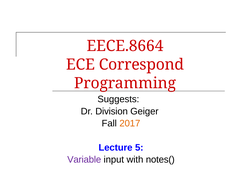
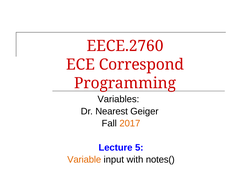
EECE.8664: EECE.8664 -> EECE.2760
Suggests: Suggests -> Variables
Division: Division -> Nearest
Variable colour: purple -> orange
